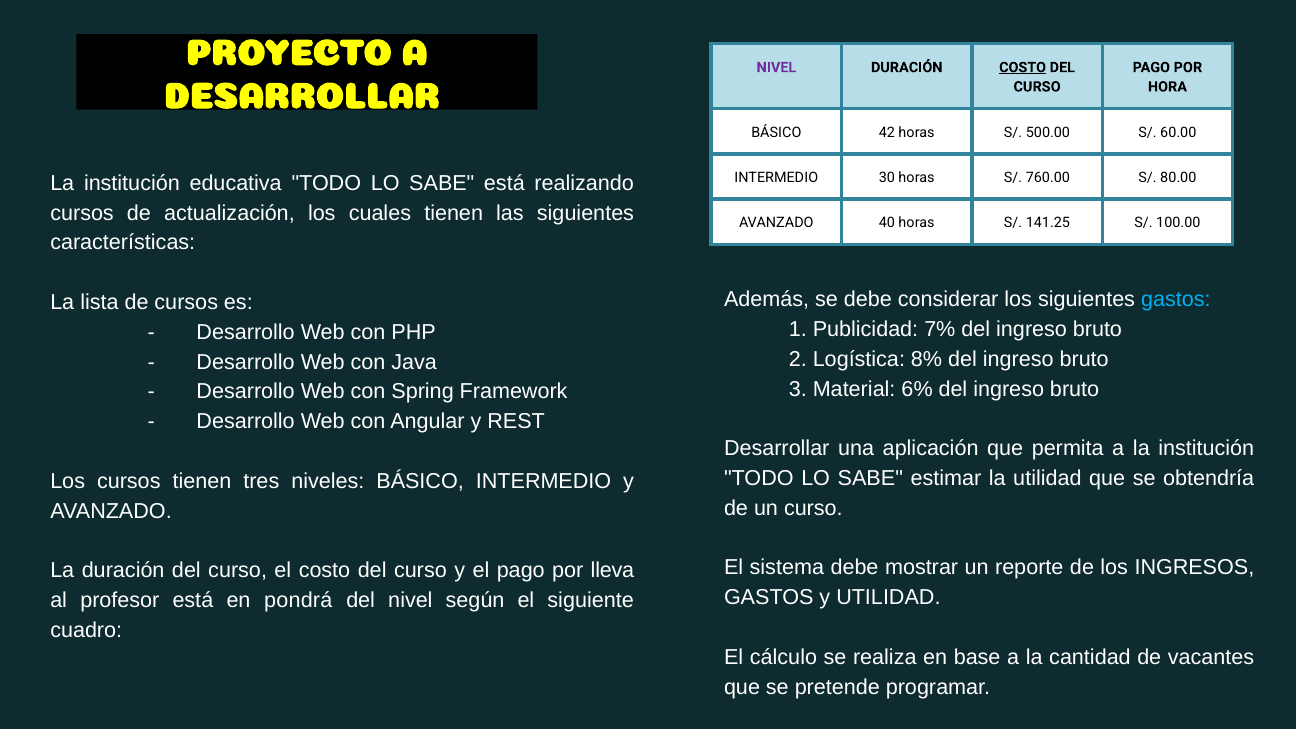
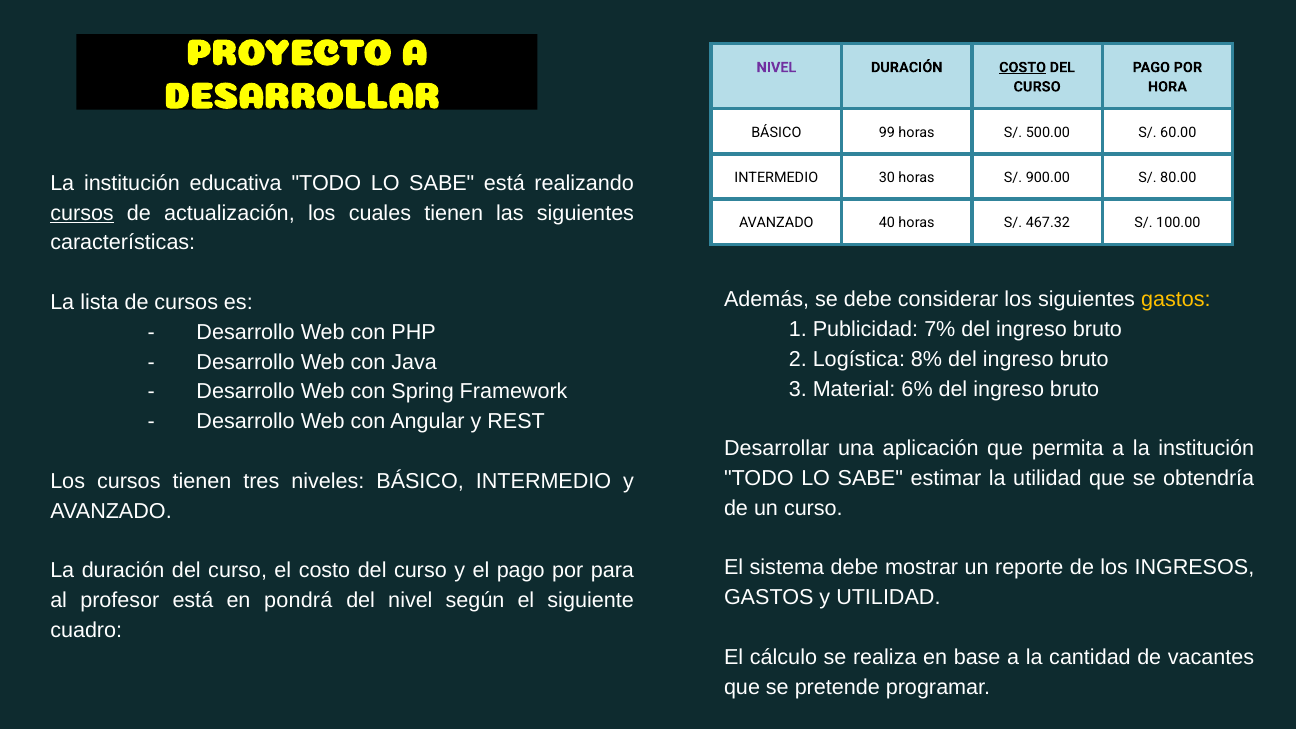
42: 42 -> 99
760.00: 760.00 -> 900.00
cursos at (82, 213) underline: none -> present
141.25: 141.25 -> 467.32
gastos at (1176, 300) colour: light blue -> yellow
lleva: lleva -> para
